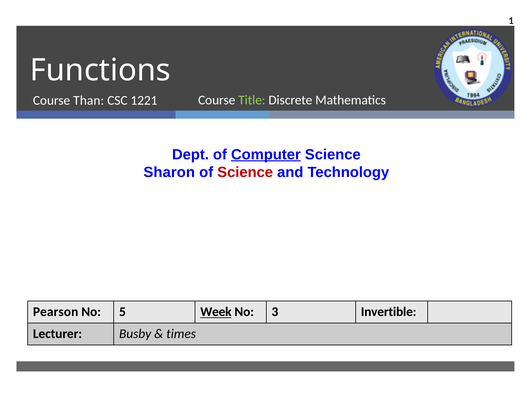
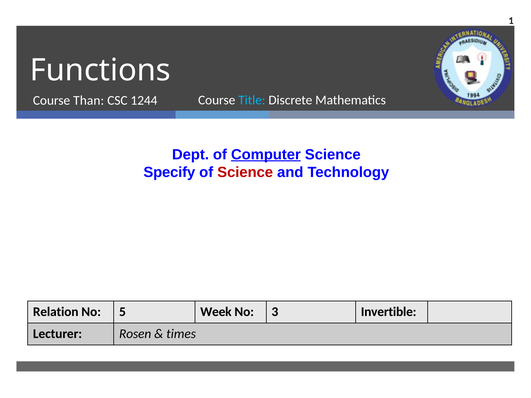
Title colour: light green -> light blue
1221: 1221 -> 1244
Sharon: Sharon -> Specify
Pearson: Pearson -> Relation
Week underline: present -> none
Busby: Busby -> Rosen
